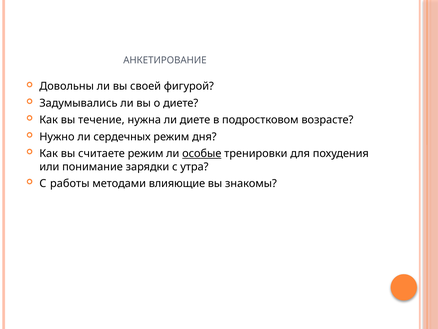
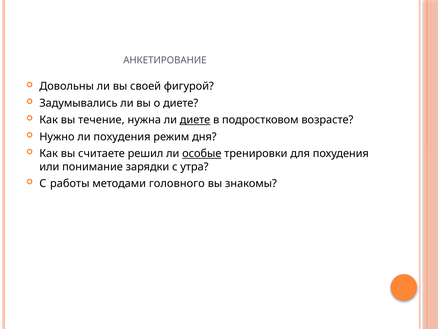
диете at (195, 120) underline: none -> present
ли сердечных: сердечных -> похудения
считаете режим: режим -> решил
влияющие: влияющие -> головного
